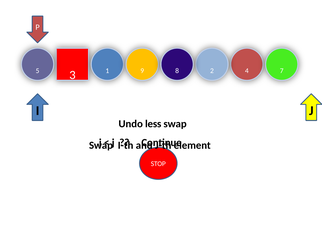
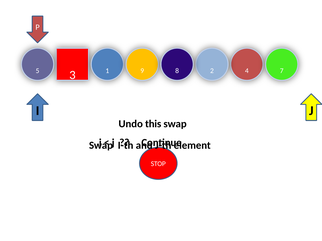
less: less -> this
